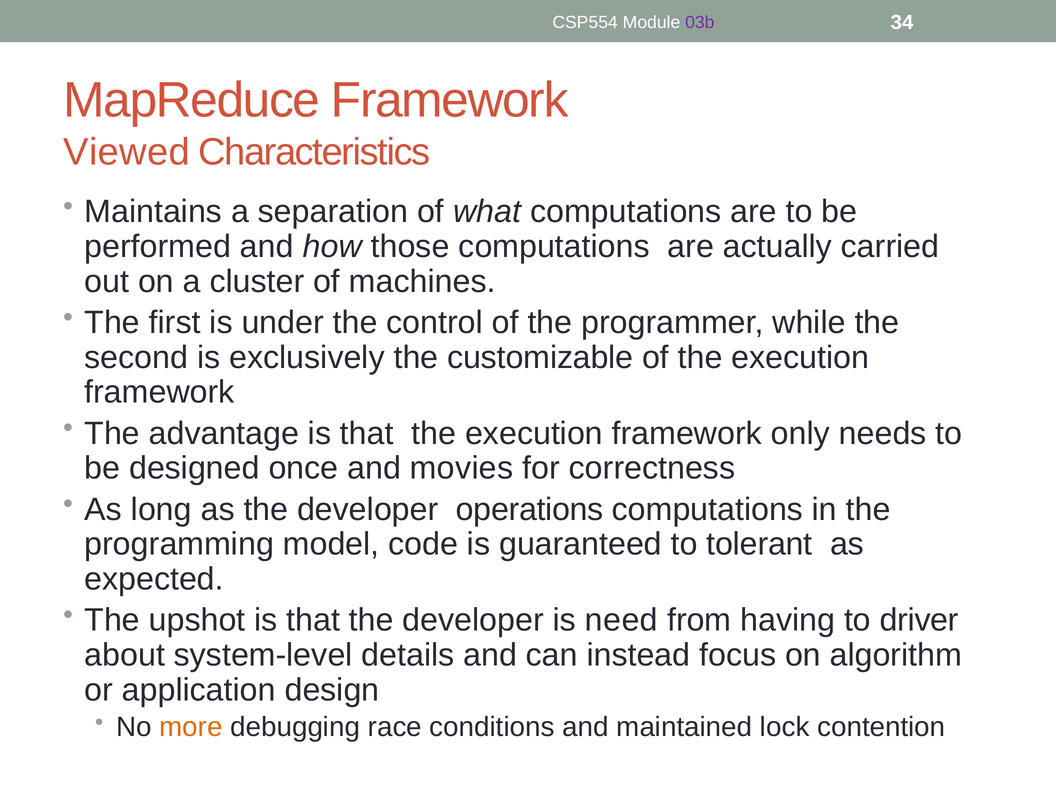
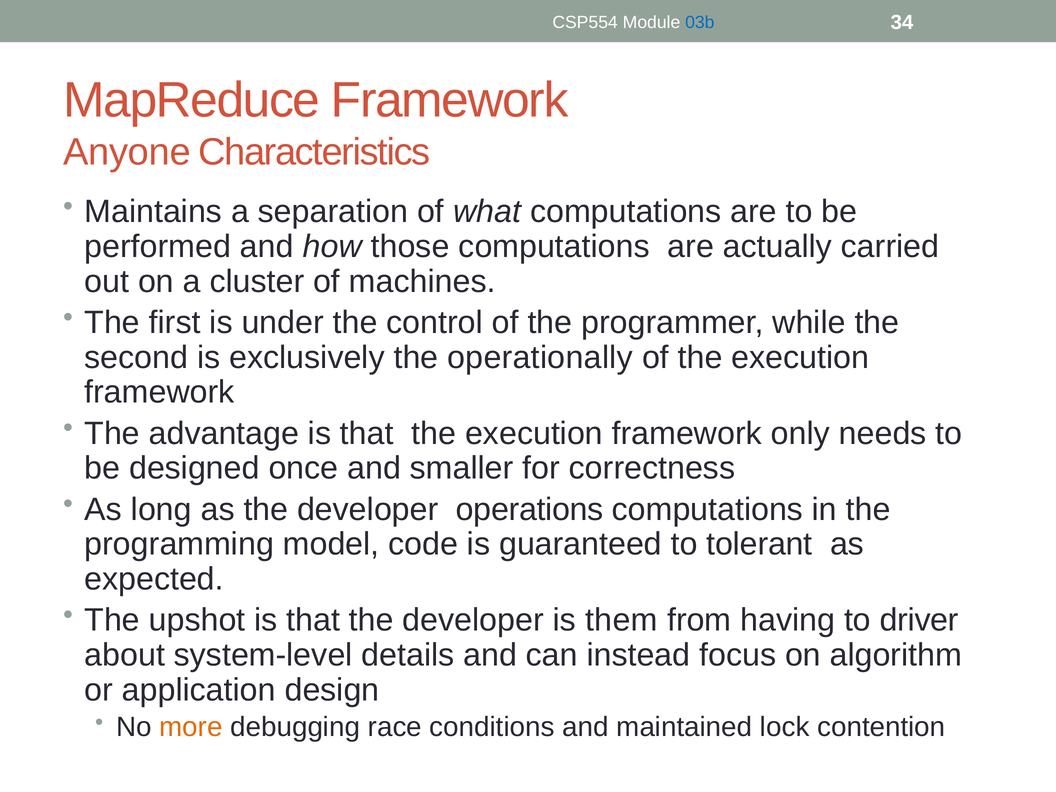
03b colour: purple -> blue
Viewed: Viewed -> Anyone
customizable: customizable -> operationally
movies: movies -> smaller
need: need -> them
